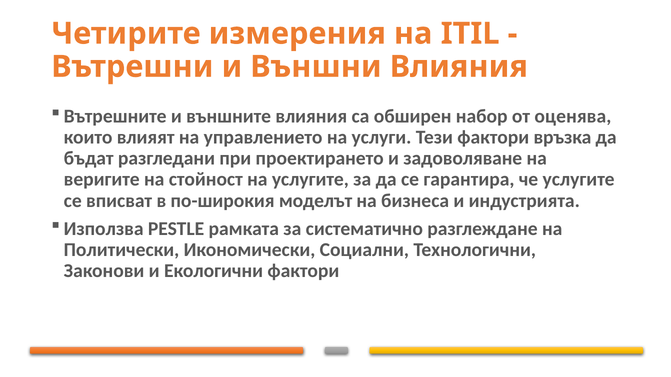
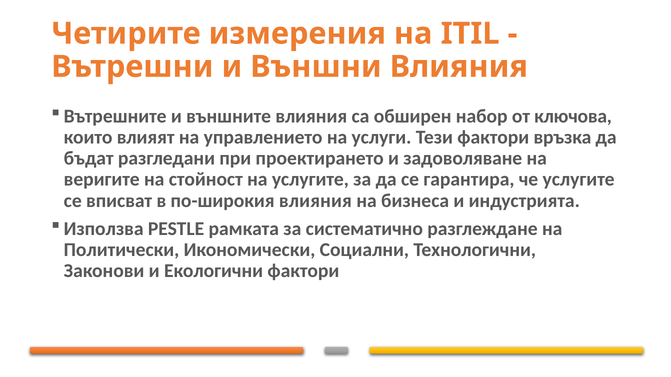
оценява: оценява -> ключова
по-широкия моделът: моделът -> влияния
